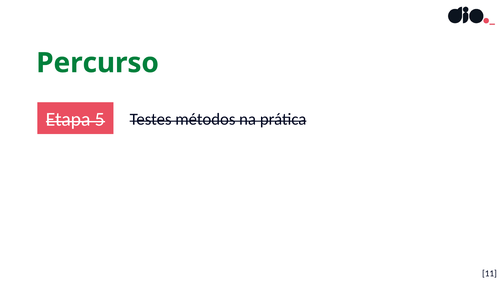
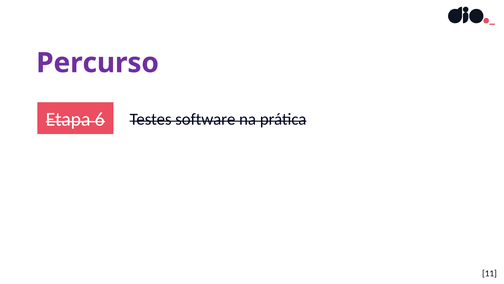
Percurso colour: green -> purple
5: 5 -> 6
métodos: métodos -> software
